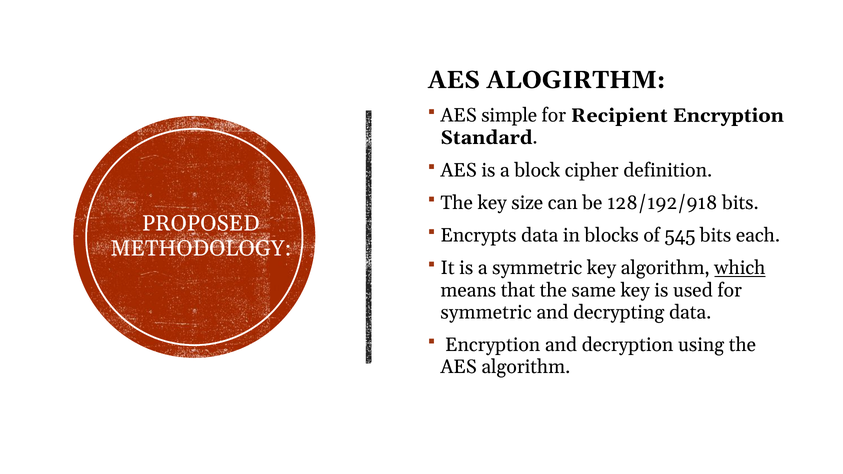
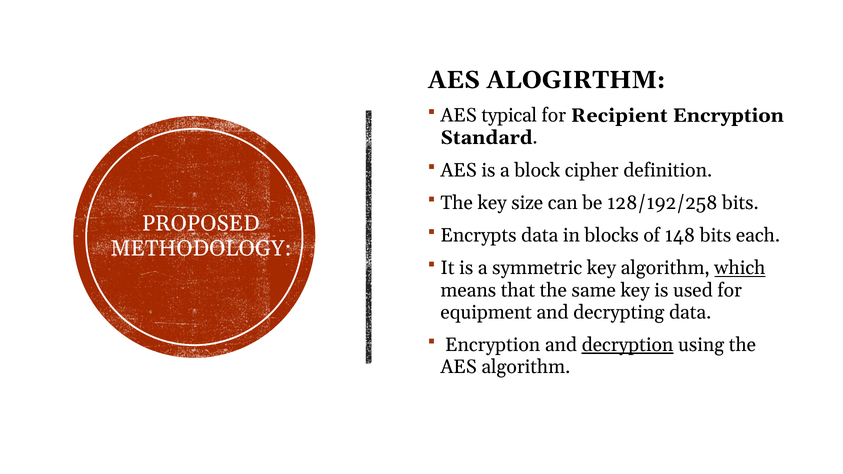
simple: simple -> typical
128/192/918: 128/192/918 -> 128/192/258
545: 545 -> 148
symmetric at (486, 312): symmetric -> equipment
decryption underline: none -> present
